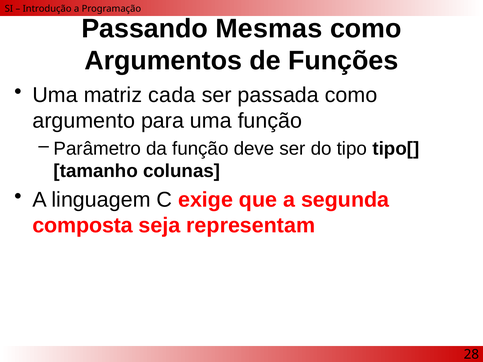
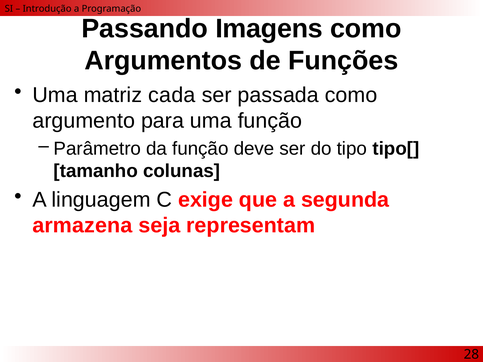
Mesmas: Mesmas -> Imagens
composta: composta -> armazena
